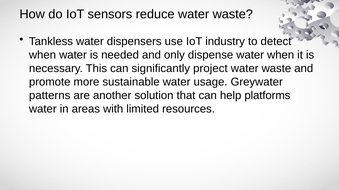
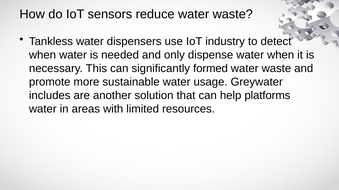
project: project -> formed
patterns: patterns -> includes
